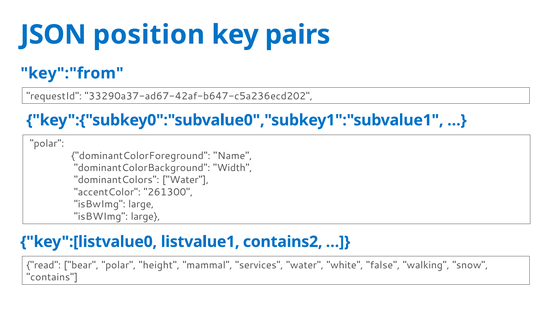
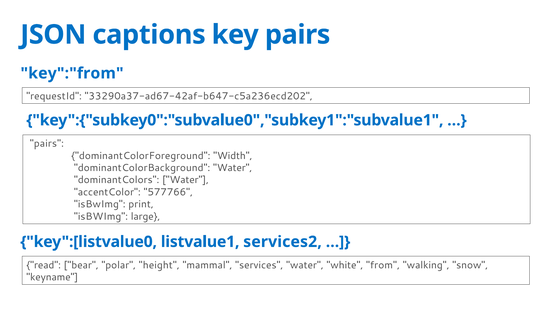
position: position -> captions
polar at (47, 144): polar -> pairs
Name: Name -> Width
dominantColorBackground Width: Width -> Water
261300: 261300 -> 577766
large at (141, 205): large -> print
contains2: contains2 -> services2
false: false -> from
contains: contains -> keyname
